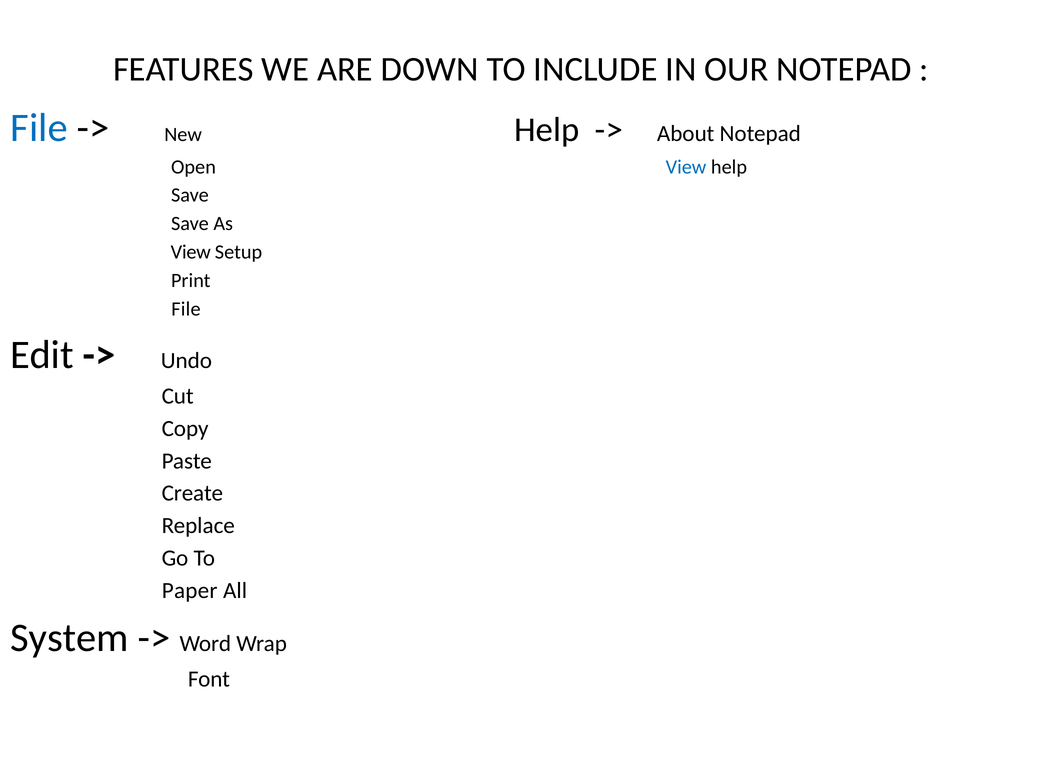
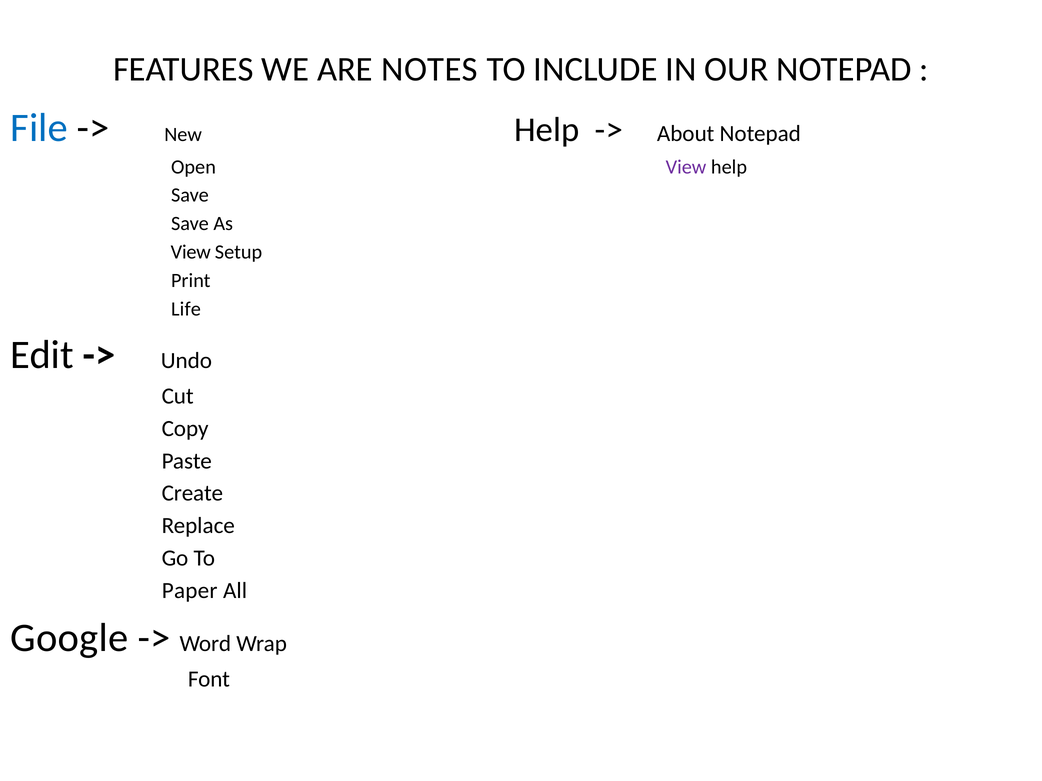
DOWN: DOWN -> NOTES
View at (686, 167) colour: blue -> purple
File at (186, 309): File -> Life
System: System -> Google
